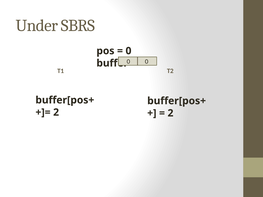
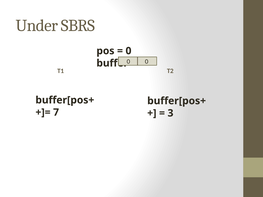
2 at (56, 112): 2 -> 7
2 at (170, 113): 2 -> 3
